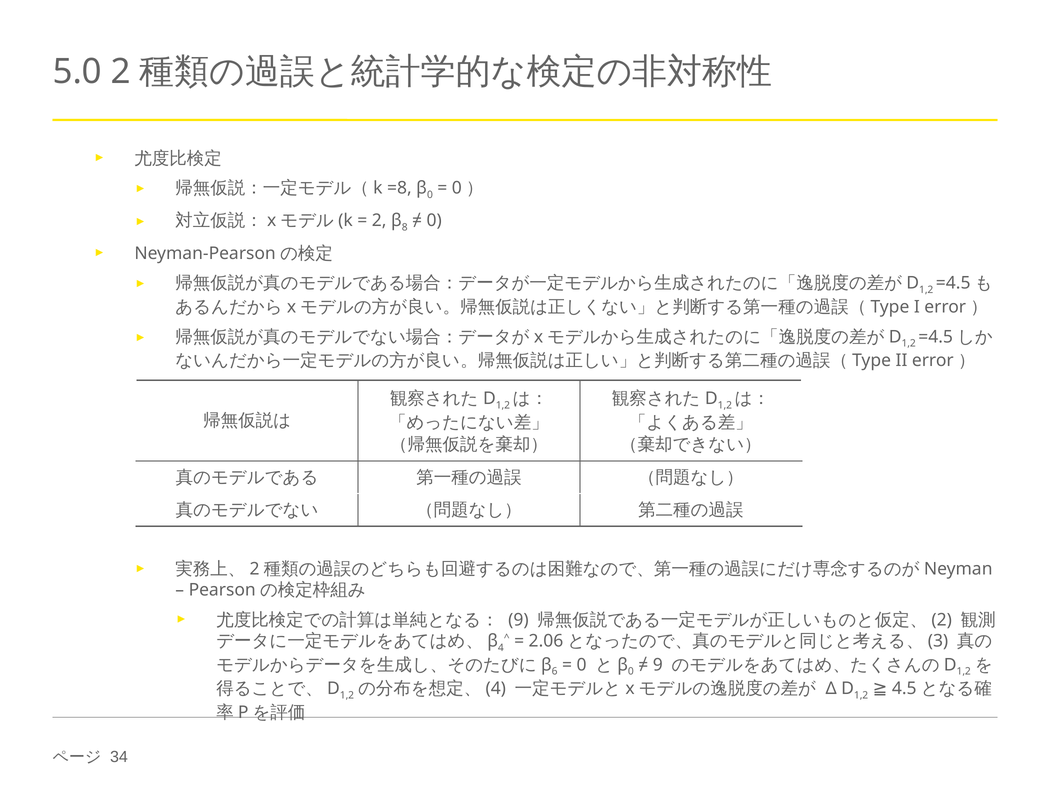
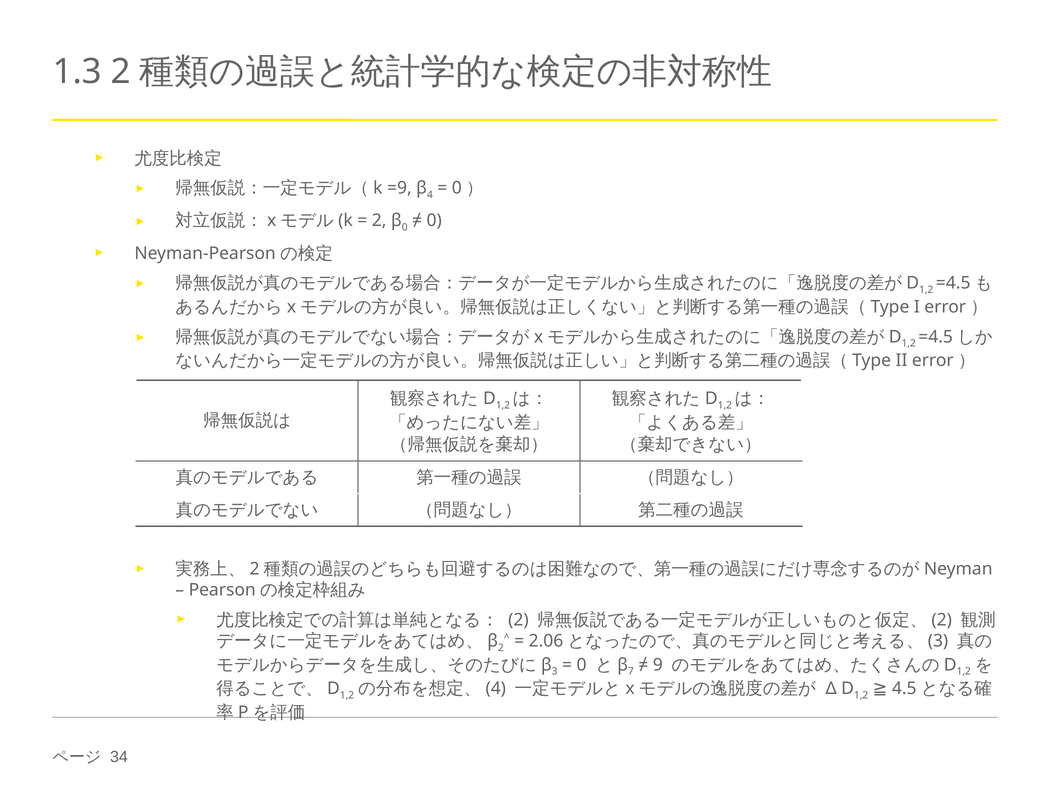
5.0: 5.0 -> 1.3
=8: =8 -> =9
0 at (430, 195): 0 -> 4
8 at (405, 227): 8 -> 0
9 at (518, 619): 9 -> 2
4 at (501, 647): 4 -> 2
6: 6 -> 3
0 at (631, 671): 0 -> 7
